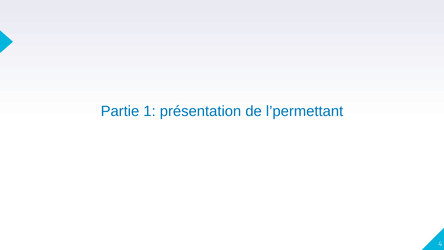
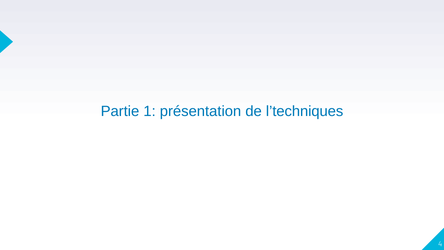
l’permettant: l’permettant -> l’techniques
